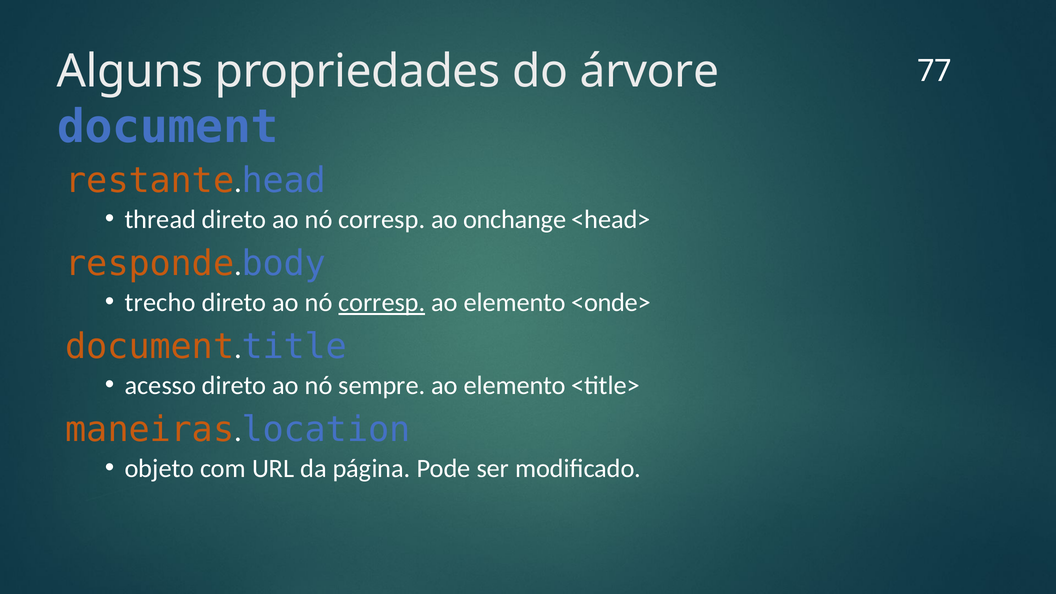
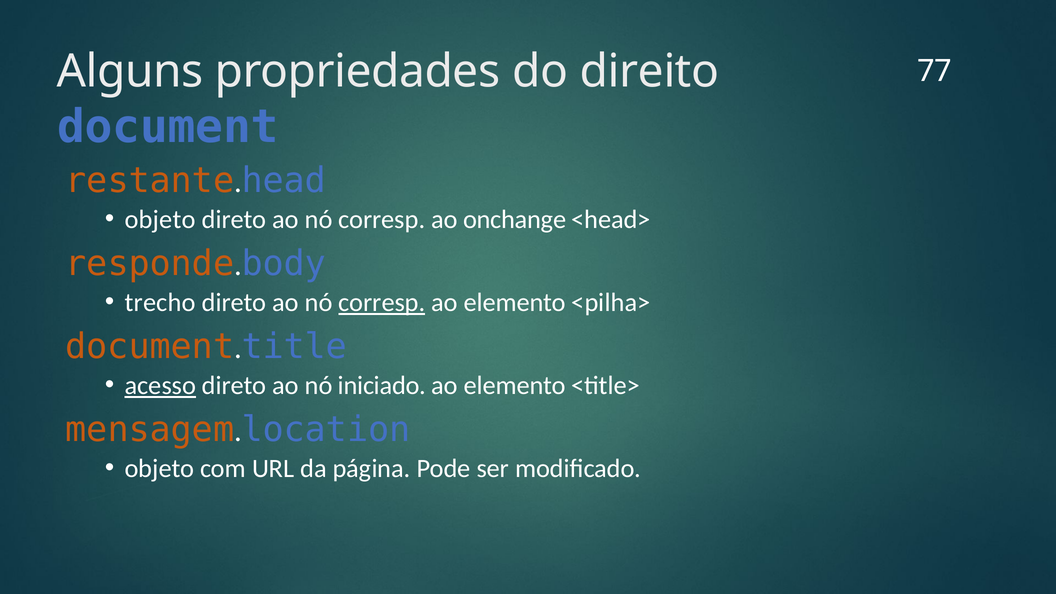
árvore: árvore -> direito
thread at (160, 220): thread -> objeto
<onde>: <onde> -> <pilha>
acesso underline: none -> present
sempre: sempre -> iniciado
maneiras: maneiras -> mensagem
